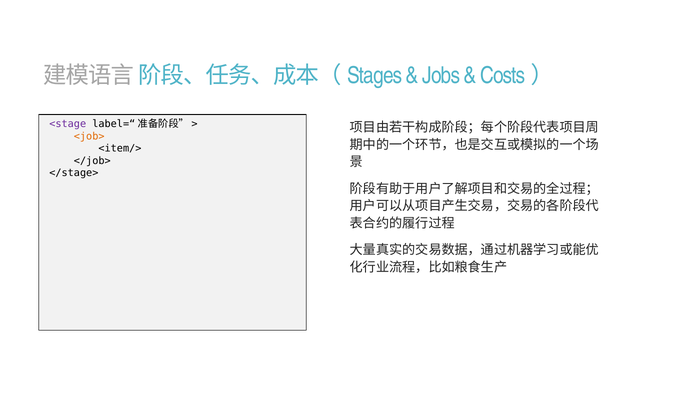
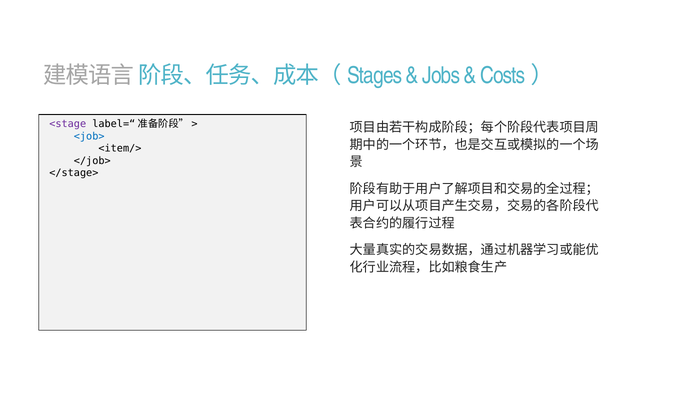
<job> colour: orange -> blue
